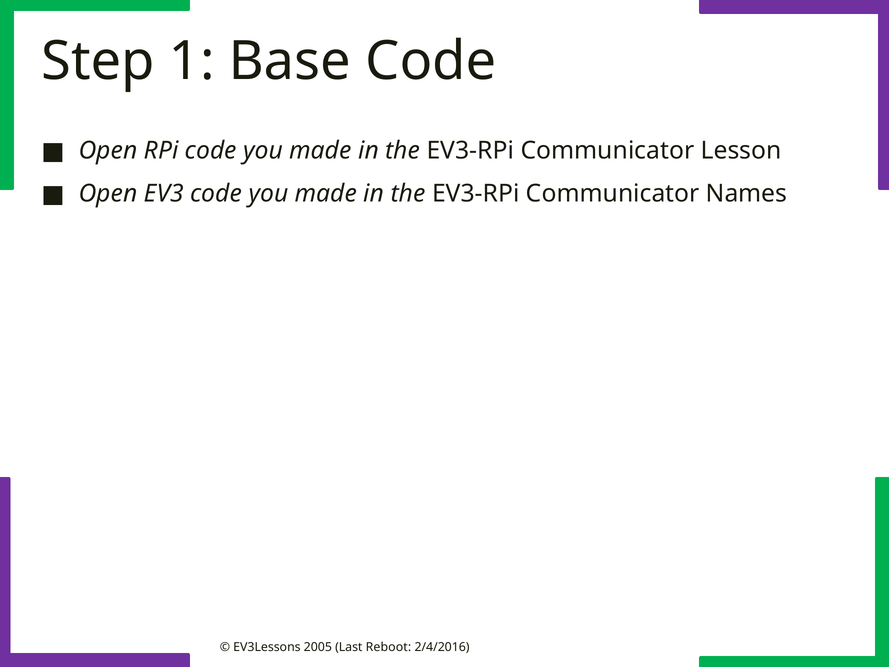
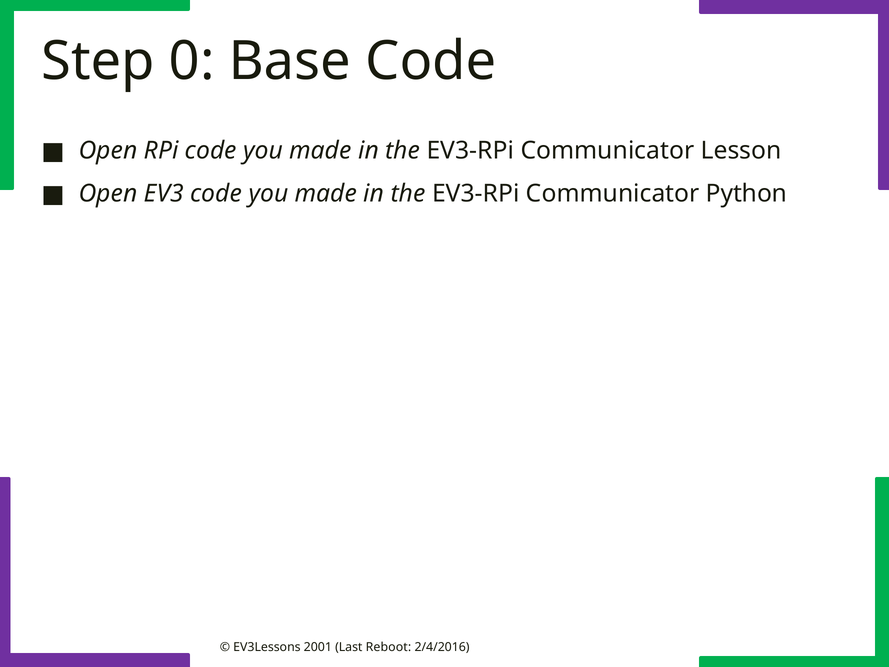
1: 1 -> 0
Names: Names -> Python
2005: 2005 -> 2001
